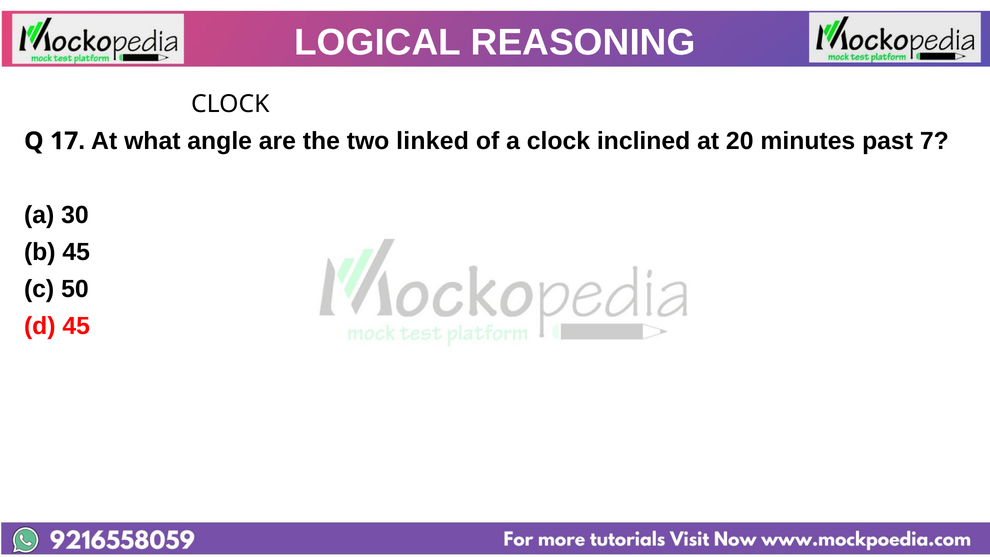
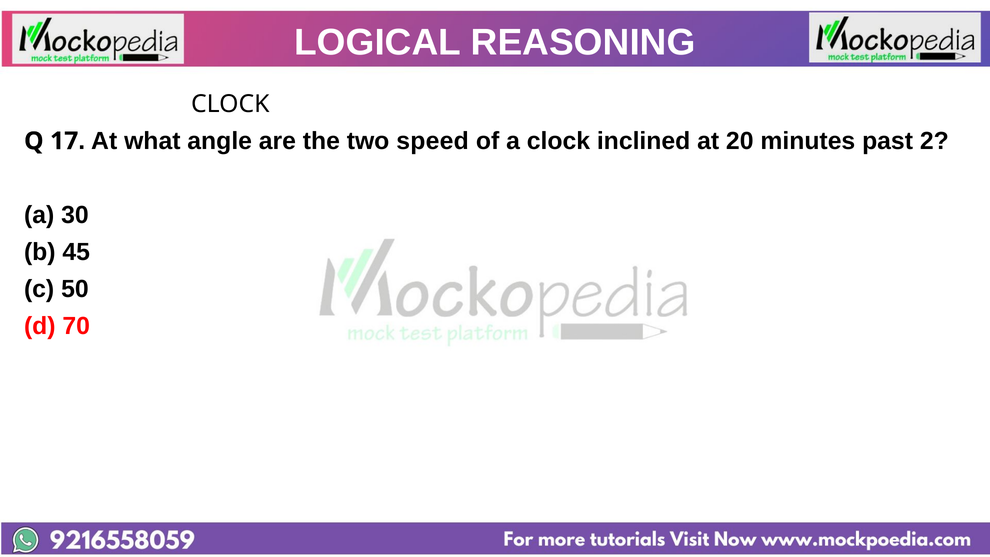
linked: linked -> speed
7: 7 -> 2
d 45: 45 -> 70
